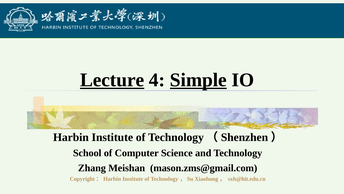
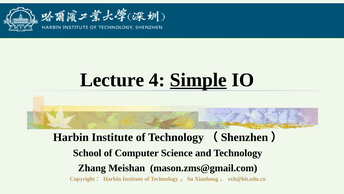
Lecture underline: present -> none
